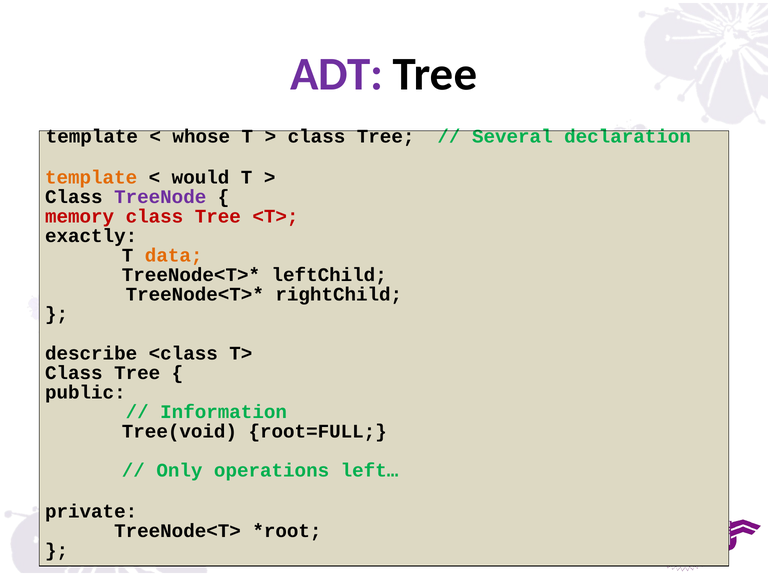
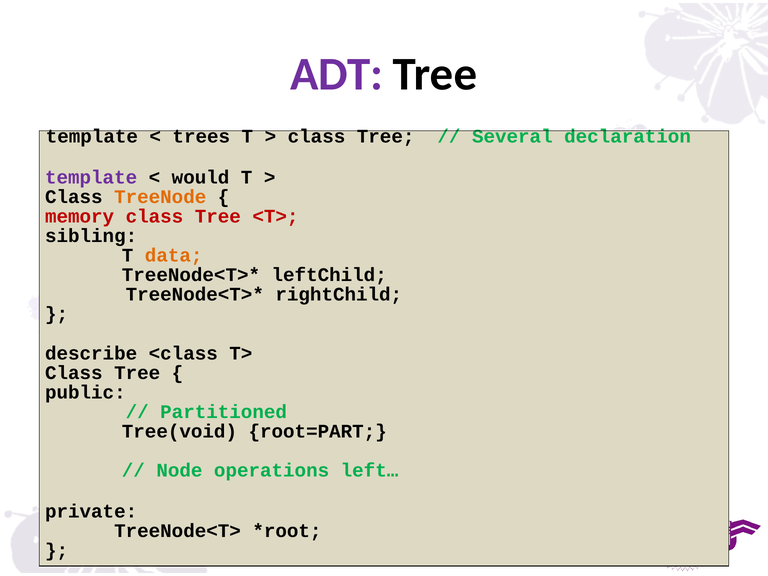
whose: whose -> trees
template at (91, 178) colour: orange -> purple
TreeNode colour: purple -> orange
exactly: exactly -> sibling
Information: Information -> Partitioned
root=FULL: root=FULL -> root=PART
Only: Only -> Node
